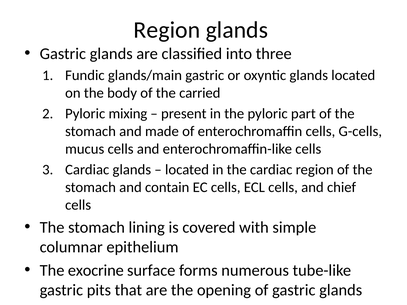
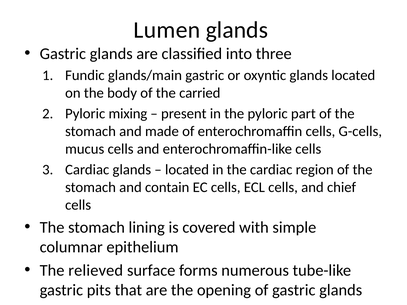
Region at (167, 30): Region -> Lumen
exocrine: exocrine -> relieved
